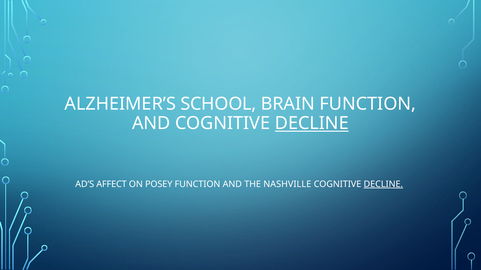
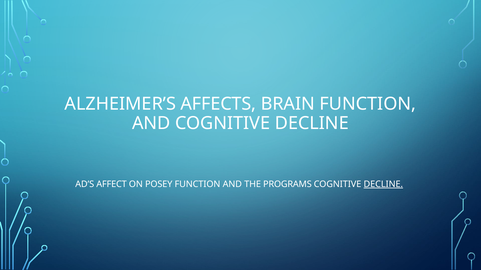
SCHOOL: SCHOOL -> AFFECTS
DECLINE at (312, 124) underline: present -> none
NASHVILLE: NASHVILLE -> PROGRAMS
